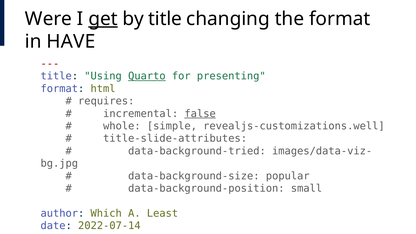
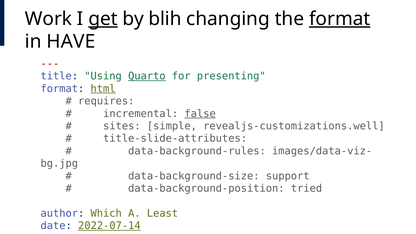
Were: Were -> Work
by title: title -> blih
format at (340, 19) underline: none -> present
html underline: none -> present
whole: whole -> sites
data-background-tried: data-background-tried -> data-background-rules
popular: popular -> support
small: small -> tried
2022-07-14 underline: none -> present
